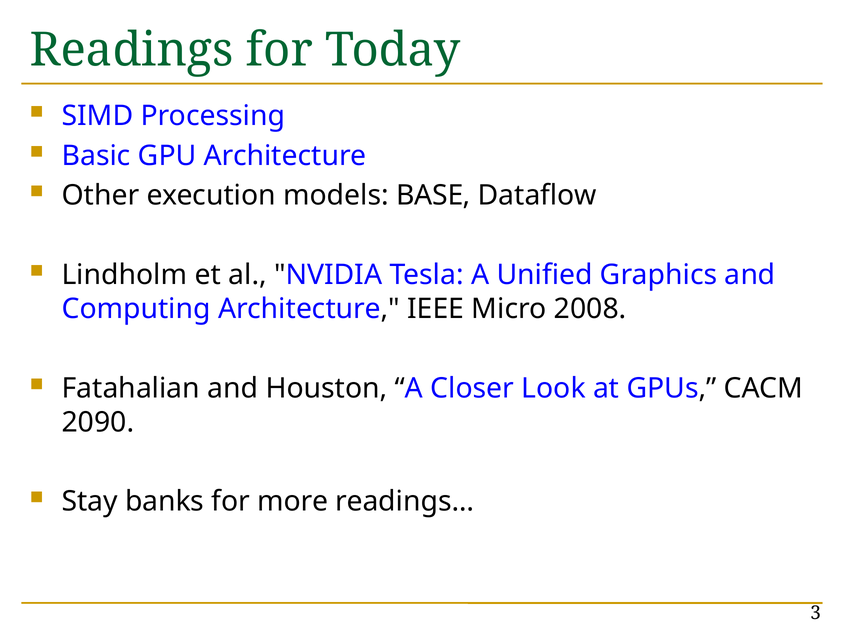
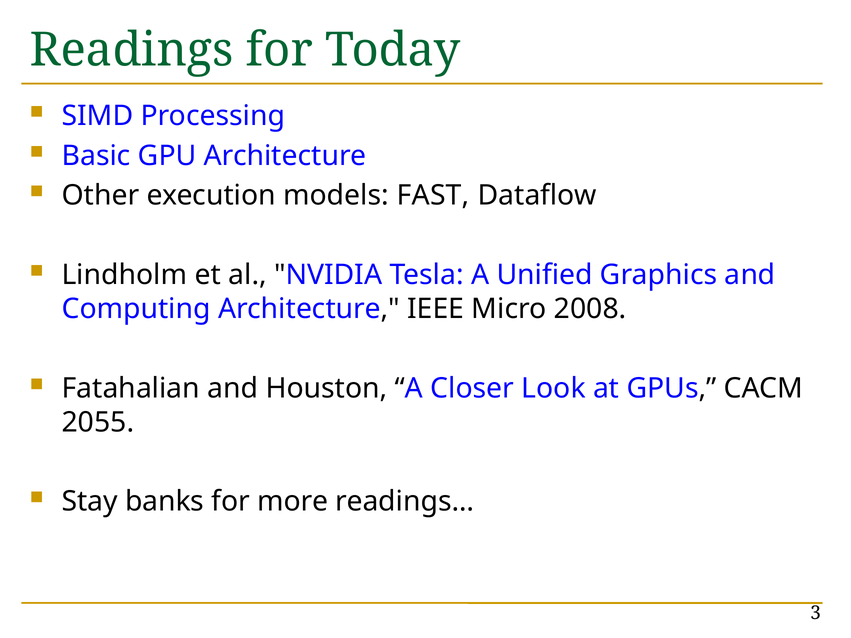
BASE: BASE -> FAST
2090: 2090 -> 2055
